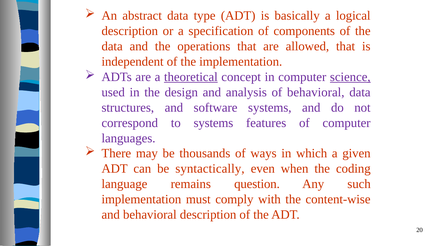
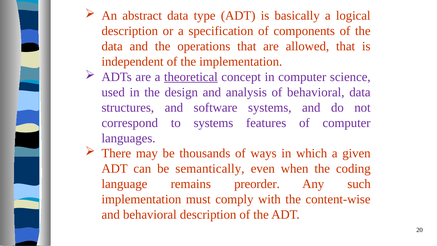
science underline: present -> none
syntactically: syntactically -> semantically
question: question -> preorder
